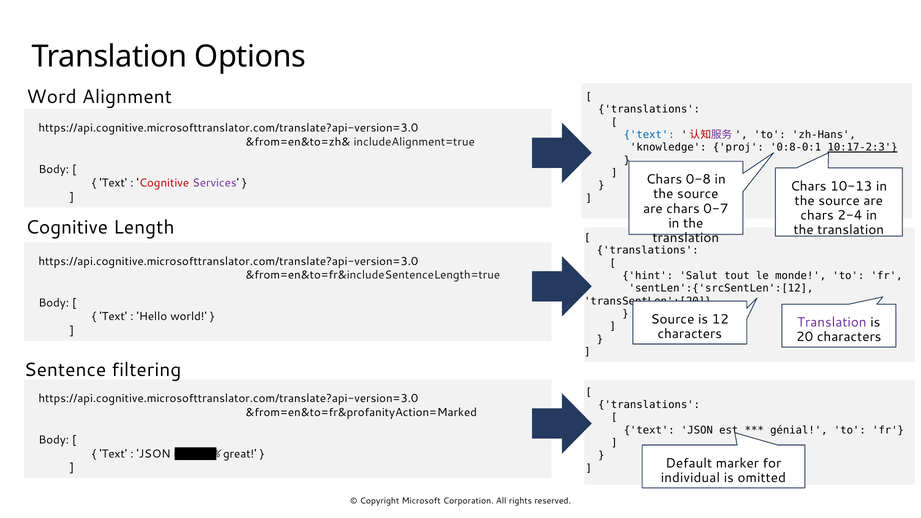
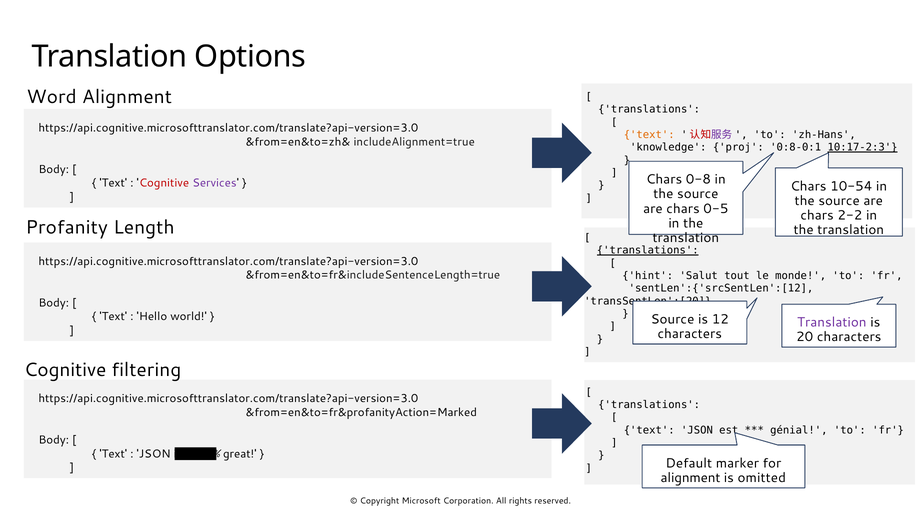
text at (649, 135) colour: blue -> orange
10-13: 10-13 -> 10-54
0-7: 0-7 -> 0-5
2-4: 2-4 -> 2-2
Cognitive at (67, 228): Cognitive -> Profanity
translations at (648, 251) underline: none -> present
Sentence at (65, 370): Sentence -> Cognitive
individual at (690, 478): individual -> alignment
